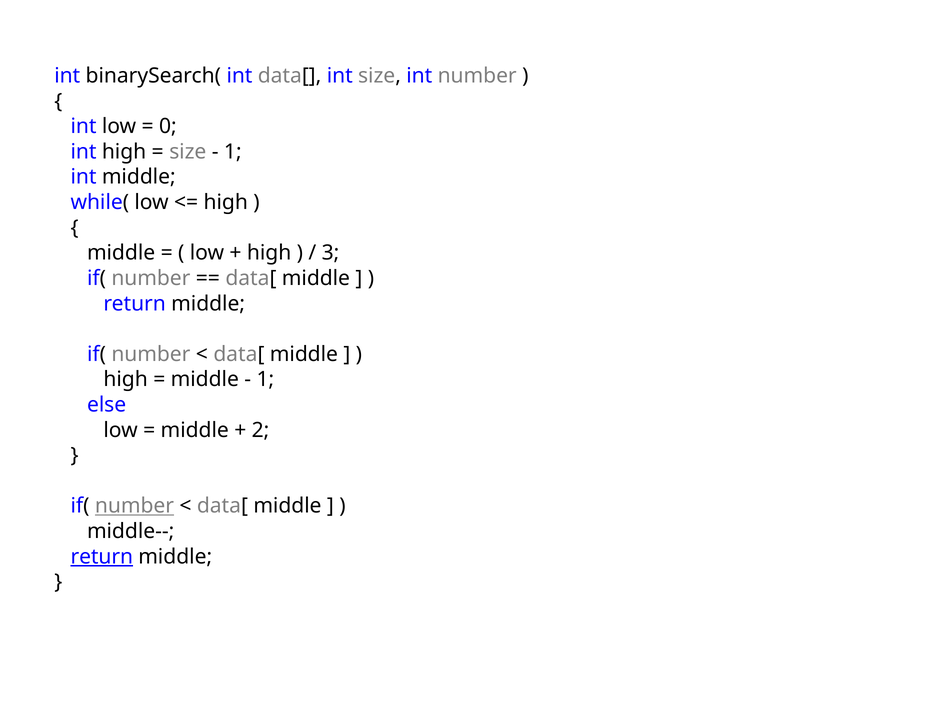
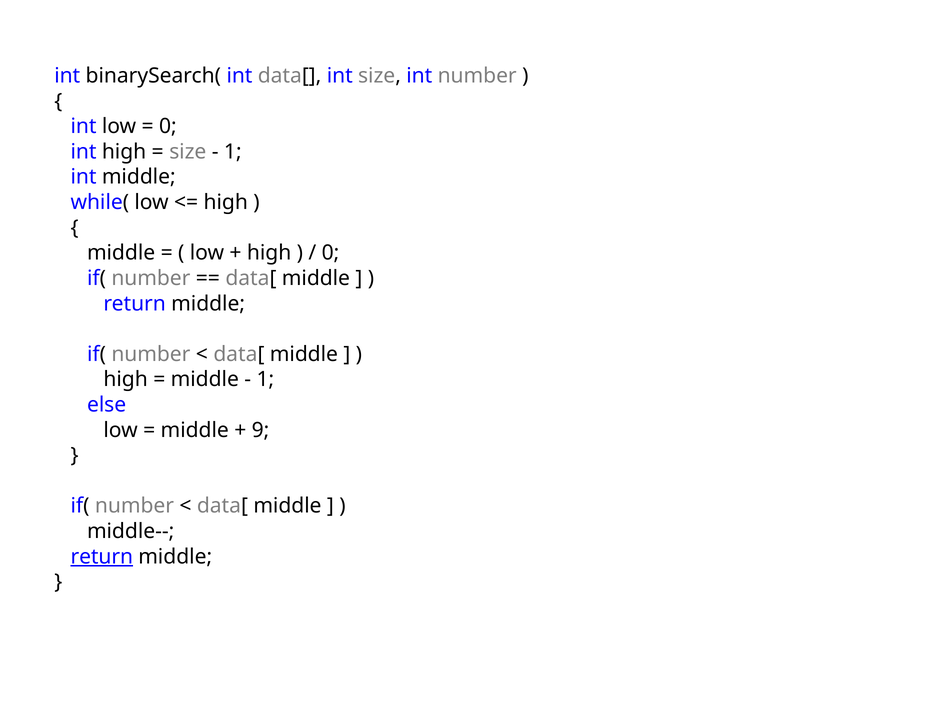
3 at (331, 253): 3 -> 0
2: 2 -> 9
number at (134, 506) underline: present -> none
